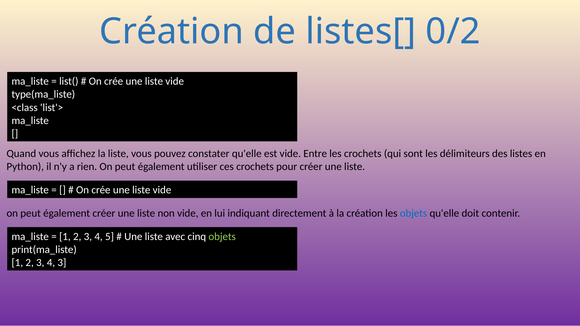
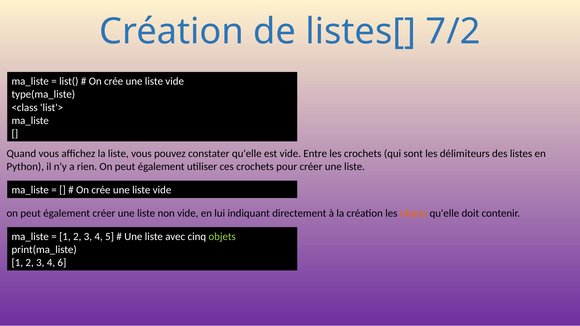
0/2: 0/2 -> 7/2
objets at (413, 213) colour: blue -> orange
4 3: 3 -> 6
